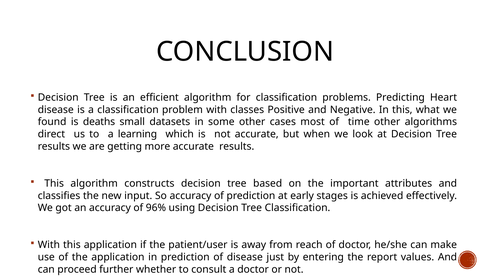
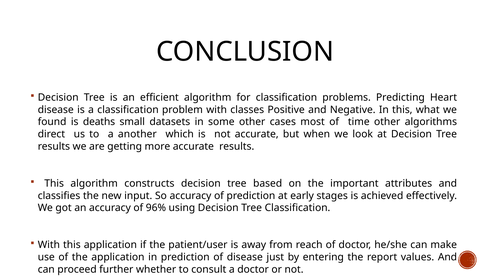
learning: learning -> another
